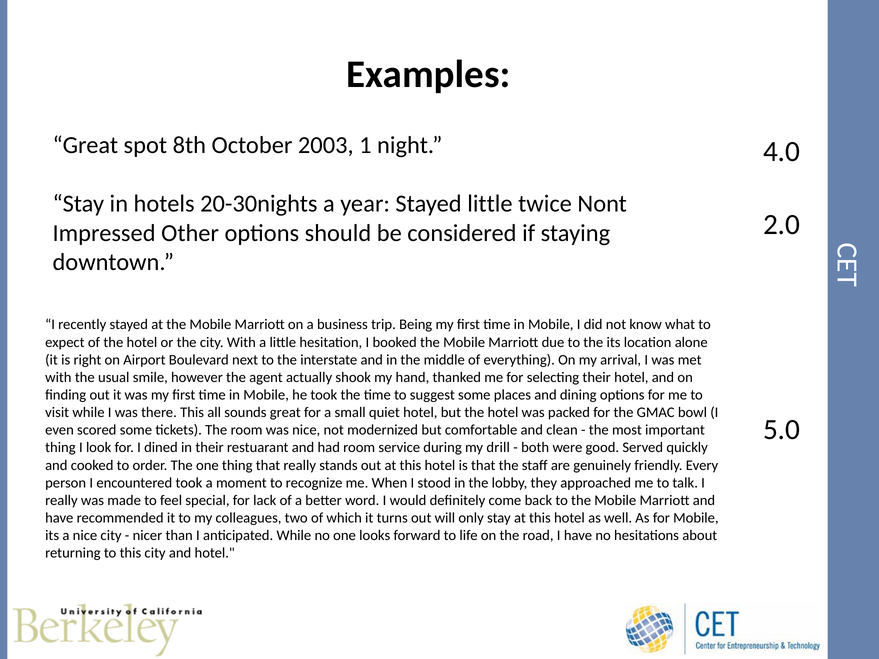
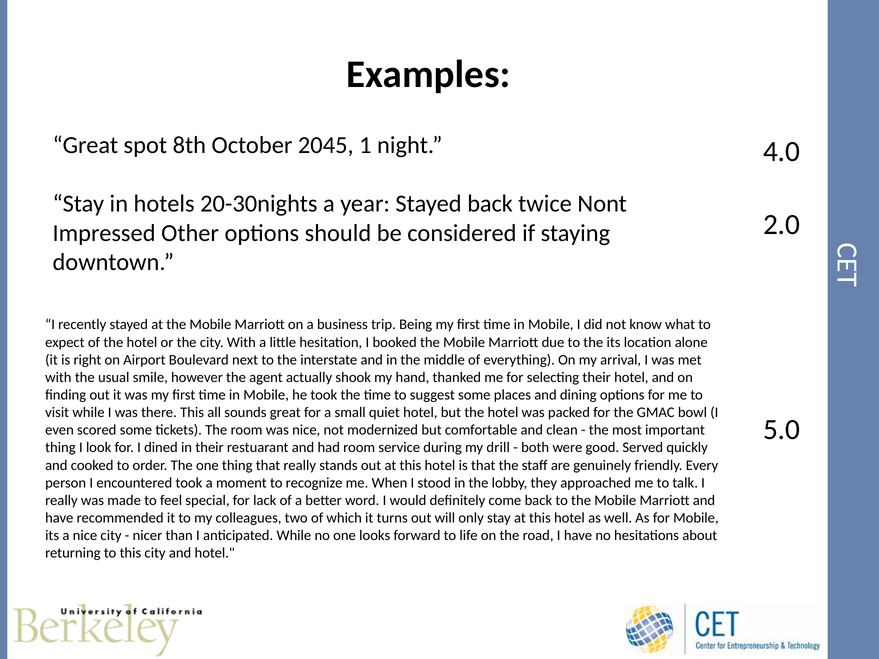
2003: 2003 -> 2045
Stayed little: little -> back
